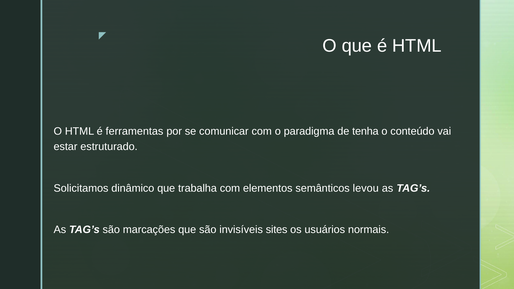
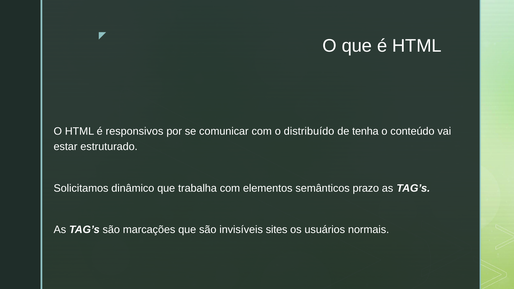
ferramentas: ferramentas -> responsivos
paradigma: paradigma -> distribuído
levou: levou -> prazo
